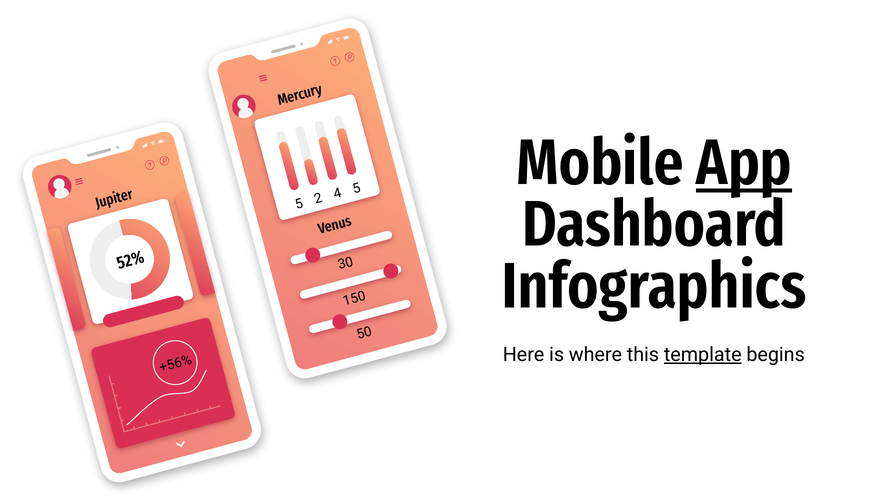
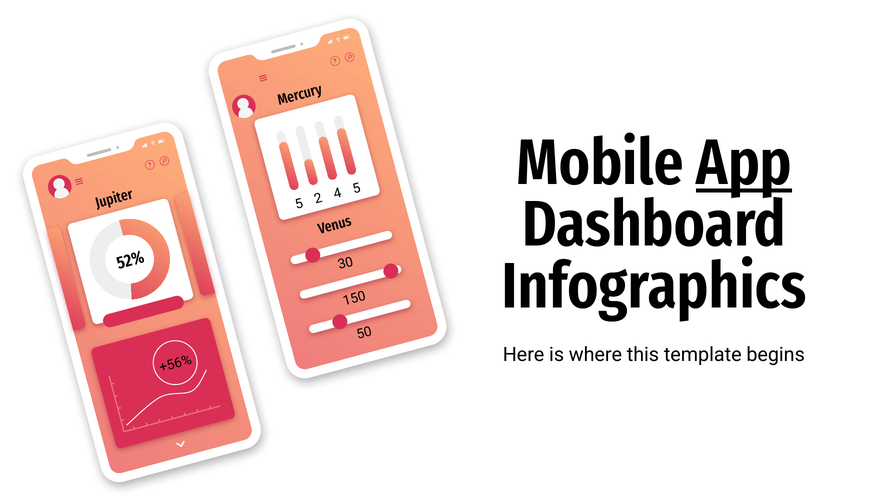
template underline: present -> none
